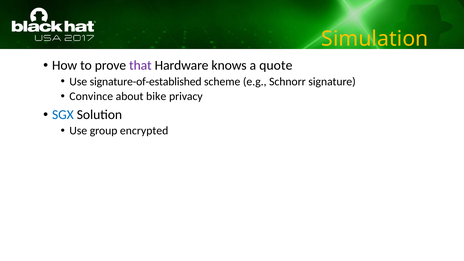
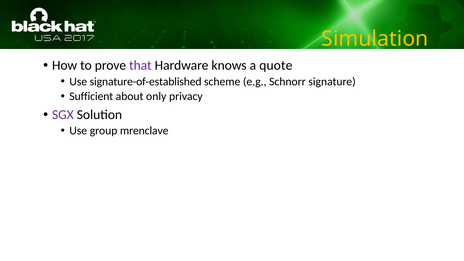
Convince: Convince -> Sufficient
bike: bike -> only
SGX colour: blue -> purple
encrypted: encrypted -> mrenclave
